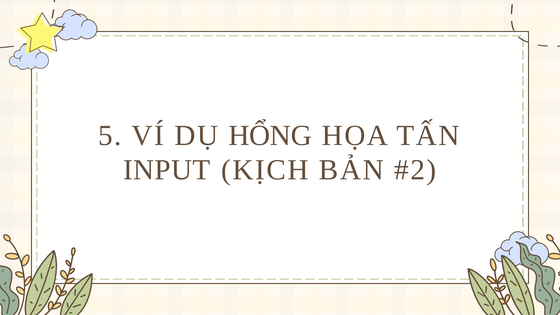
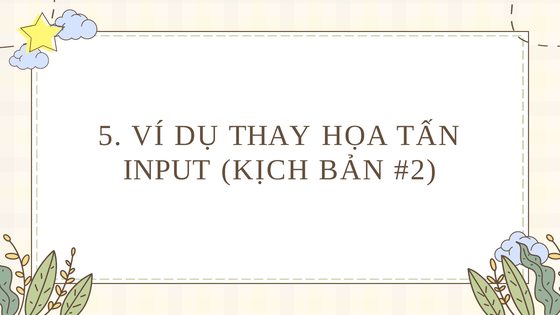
HỔNG: HỔNG -> THAY
